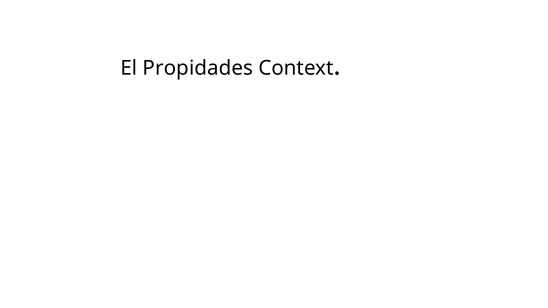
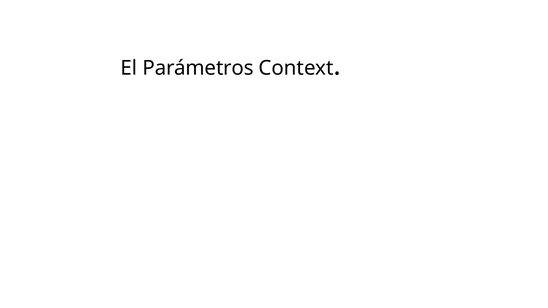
Propidades: Propidades -> Parámetros
